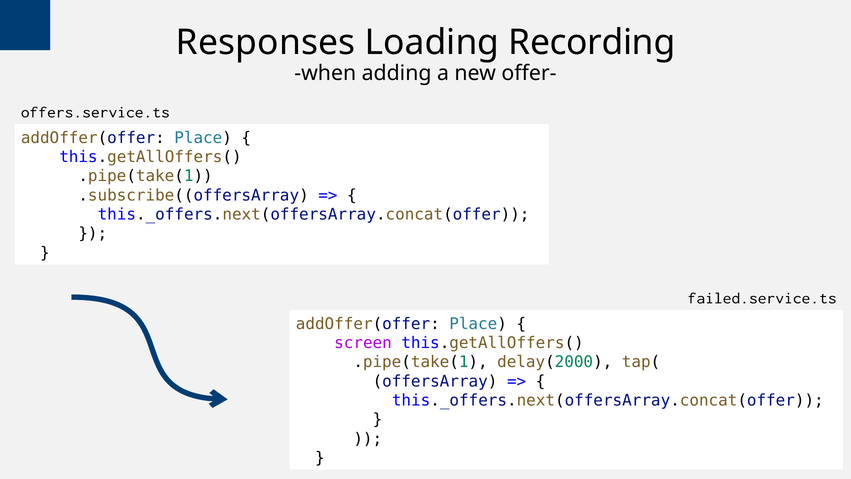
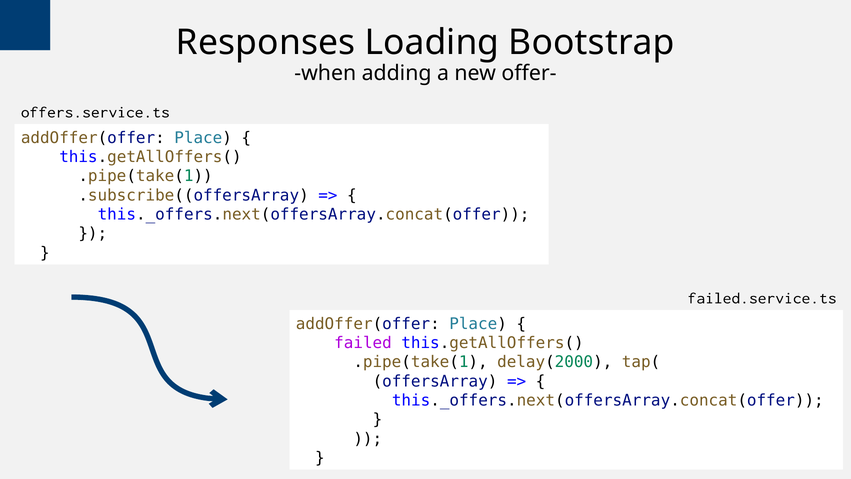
Recording: Recording -> Bootstrap
screen: screen -> failed
